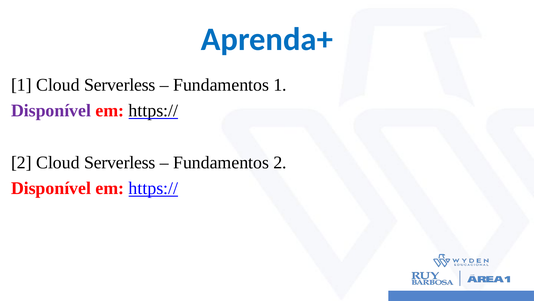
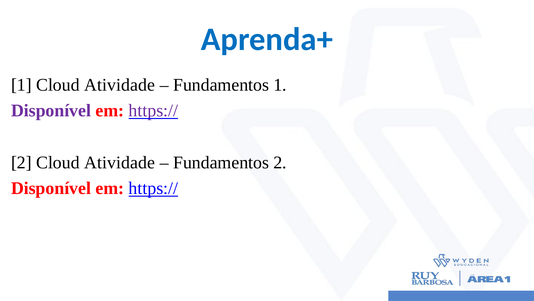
1 Cloud Serverless: Serverless -> Atividade
https:// at (153, 111) colour: black -> purple
2 Cloud Serverless: Serverless -> Atividade
